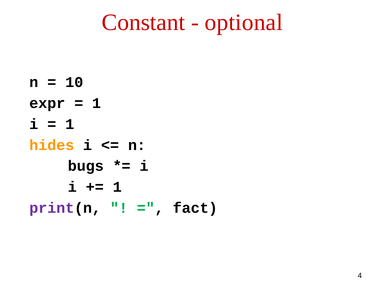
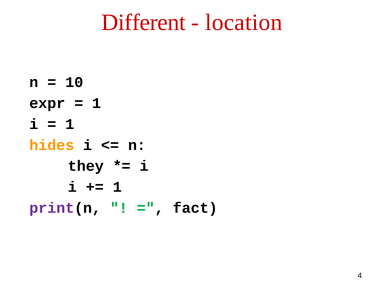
Constant: Constant -> Different
optional: optional -> location
bugs: bugs -> they
